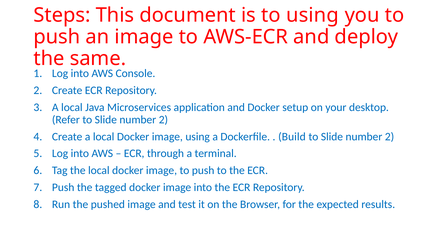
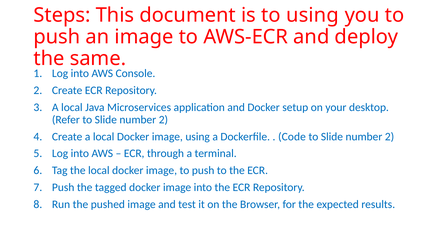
Build: Build -> Code
